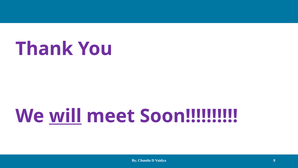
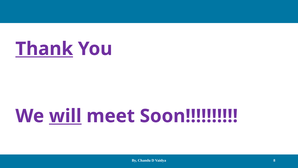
Thank underline: none -> present
